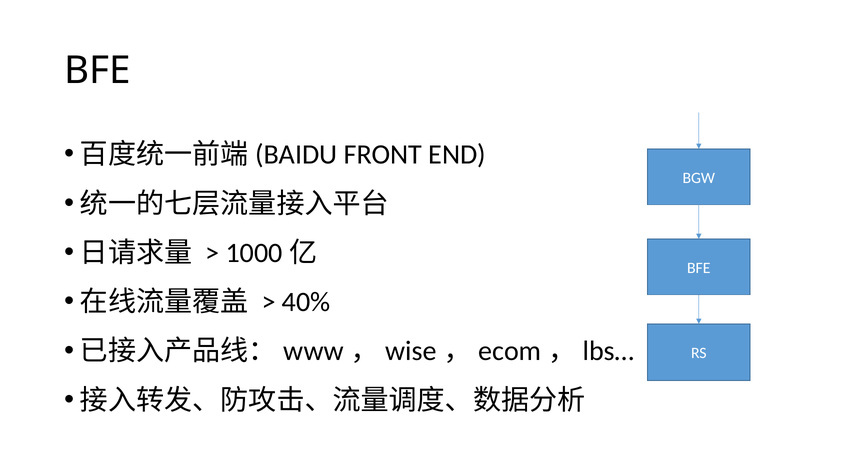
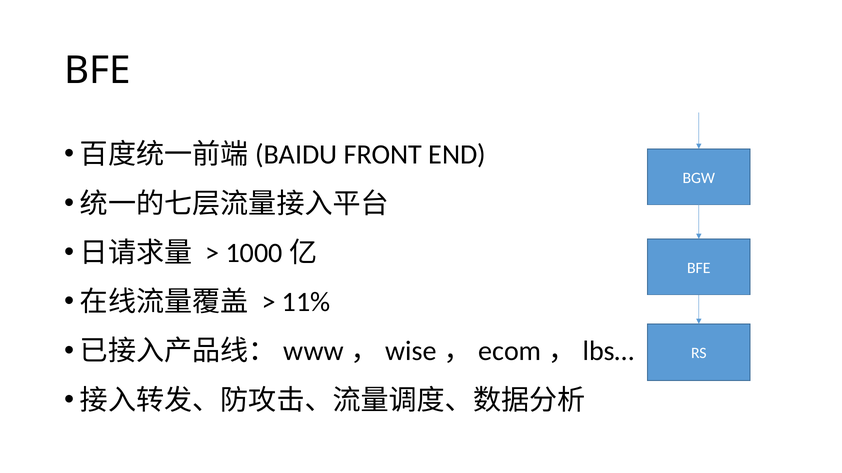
40%: 40% -> 11%
